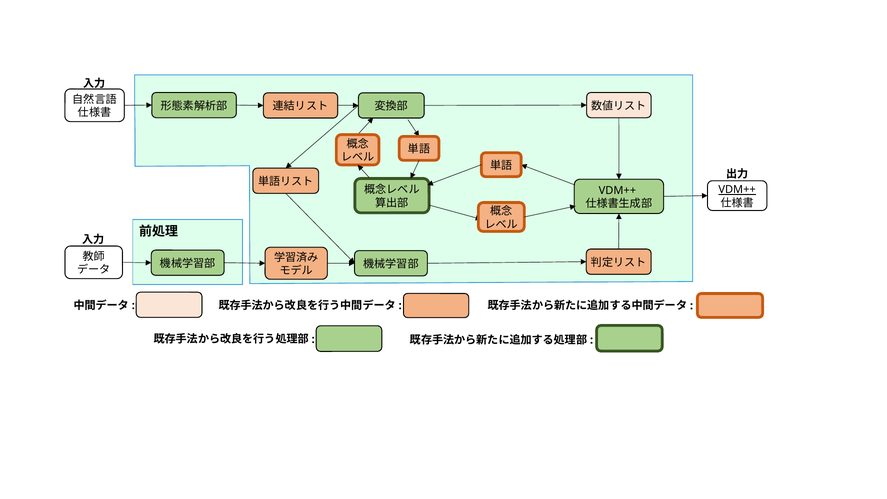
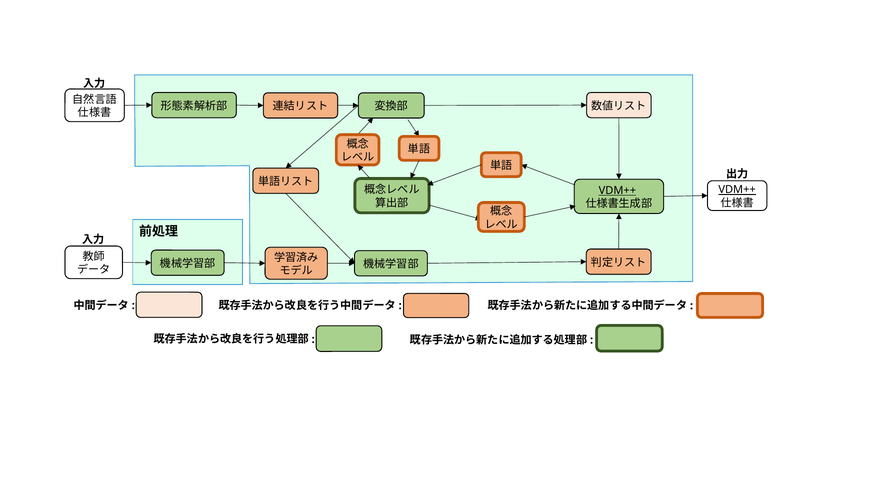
VDM++ at (617, 190) underline: none -> present
